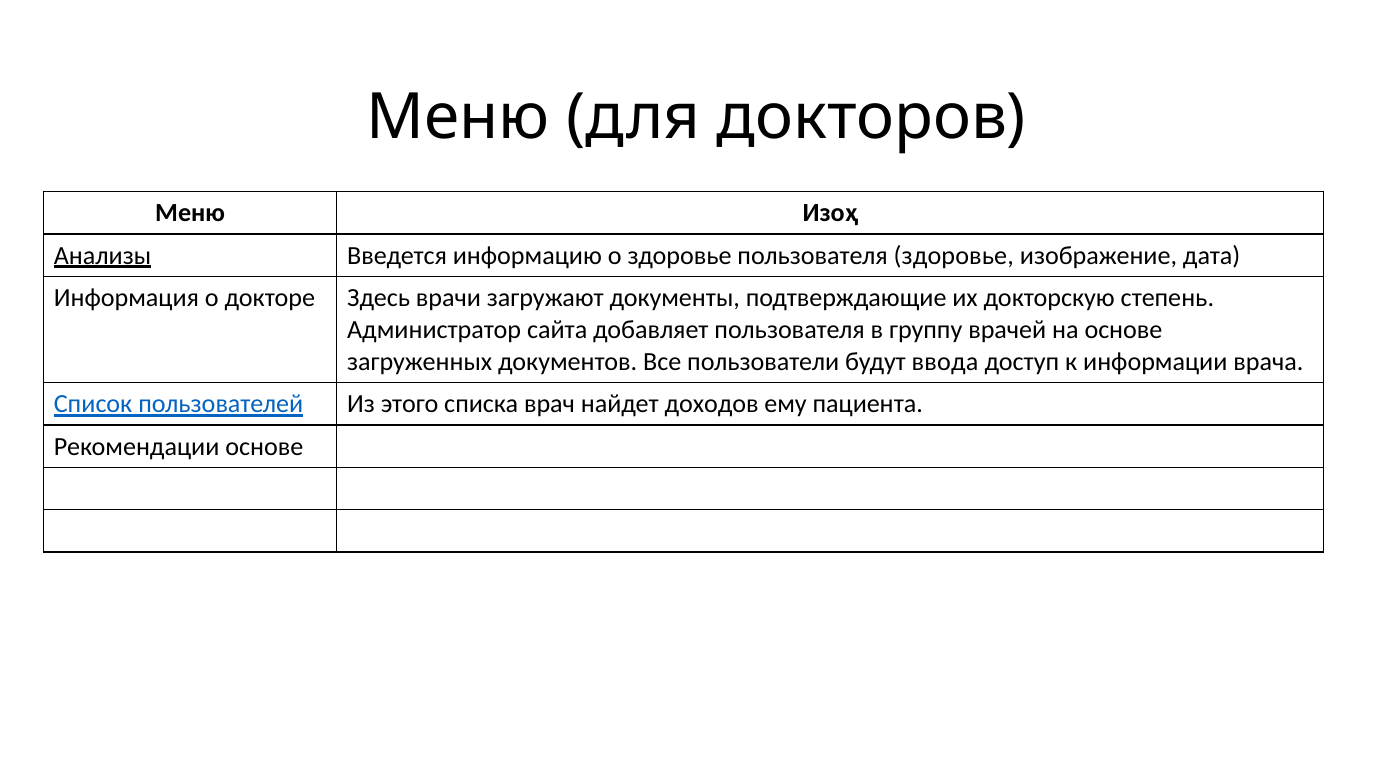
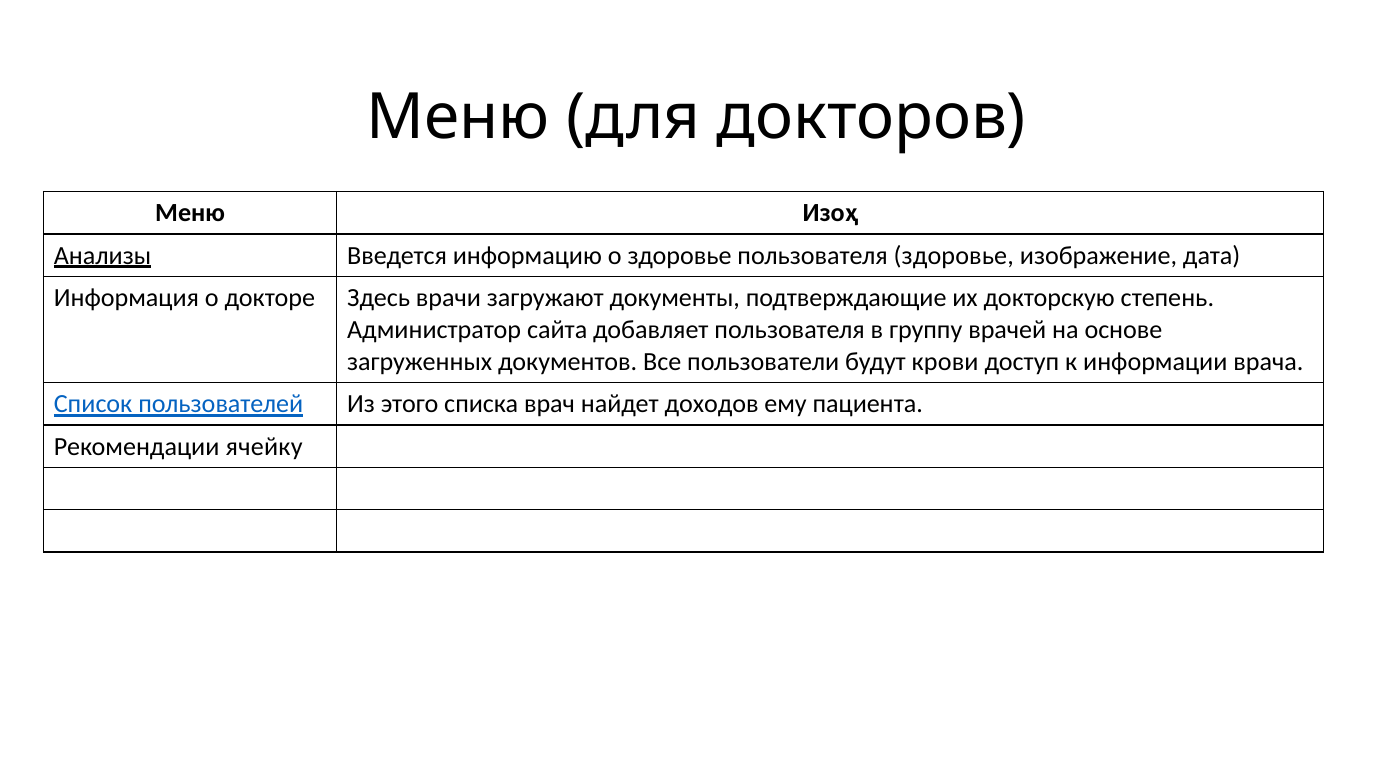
ввода: ввода -> крови
Рекомендации основе: основе -> ячейку
